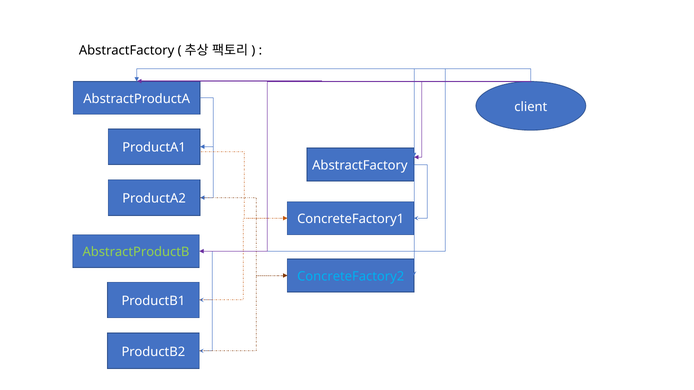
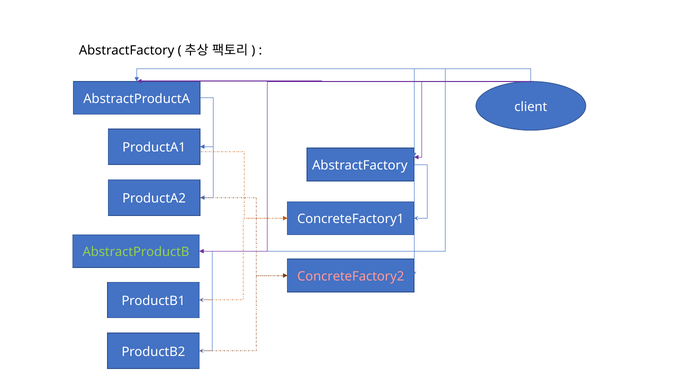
ConcreteFactory2 colour: light blue -> pink
